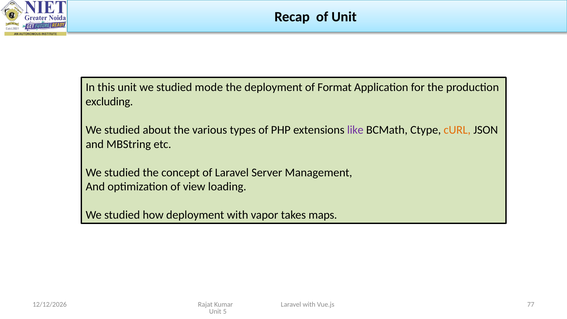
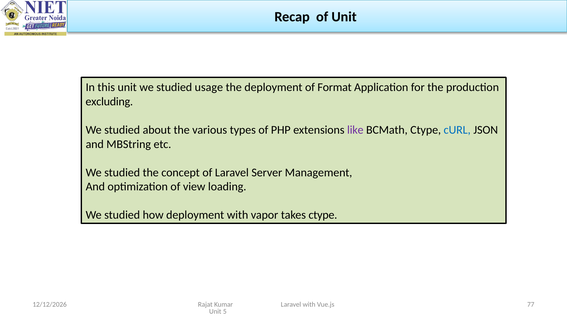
mode: mode -> usage
cURL colour: orange -> blue
takes maps: maps -> ctype
